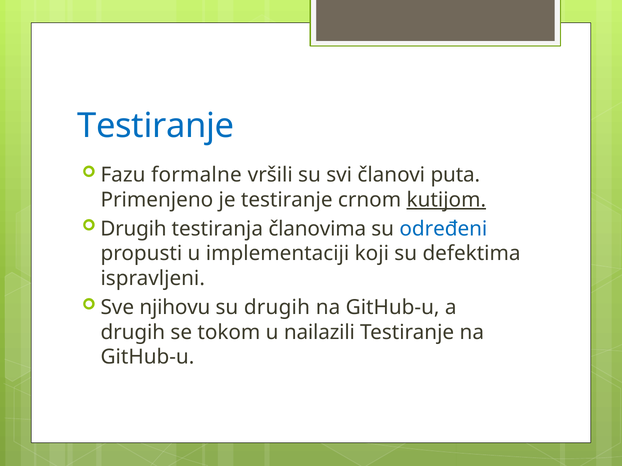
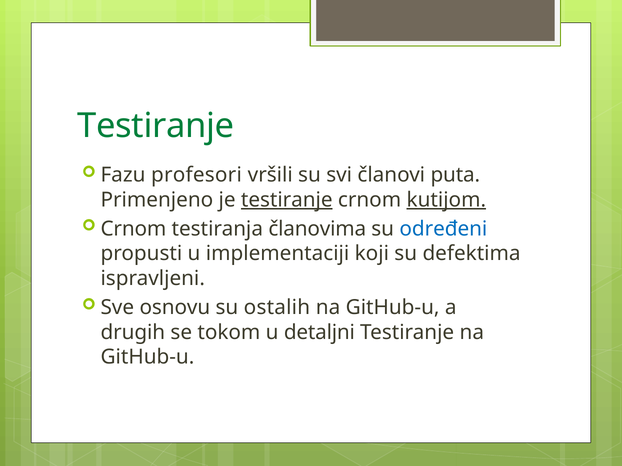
Testiranje at (156, 126) colour: blue -> green
formalne: formalne -> profesori
testiranje at (287, 200) underline: none -> present
Drugih at (133, 229): Drugih -> Crnom
njihovu: njihovu -> osnovu
su drugih: drugih -> ostalih
nailazili: nailazili -> detaljni
